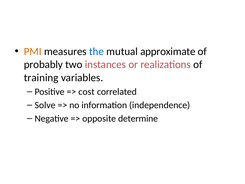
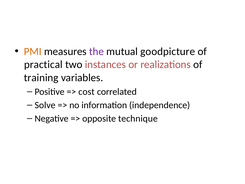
the colour: blue -> purple
approximate: approximate -> goodpicture
probably: probably -> practical
determine: determine -> technique
